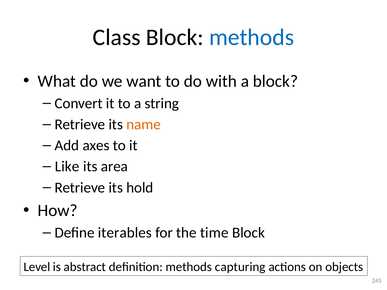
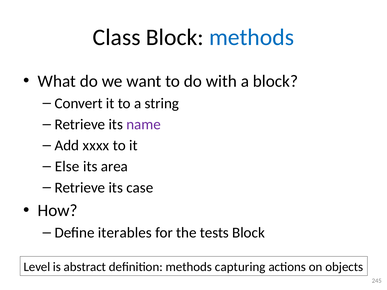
name colour: orange -> purple
axes: axes -> xxxx
Like: Like -> Else
hold: hold -> case
time: time -> tests
